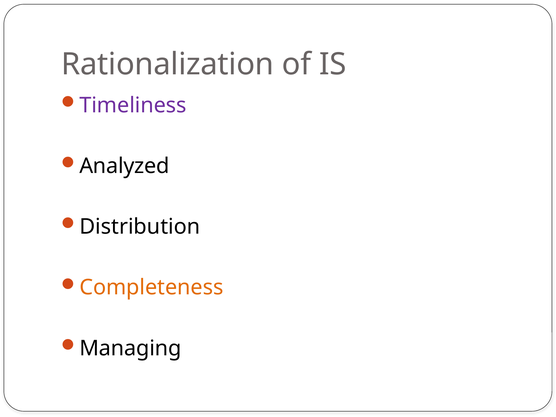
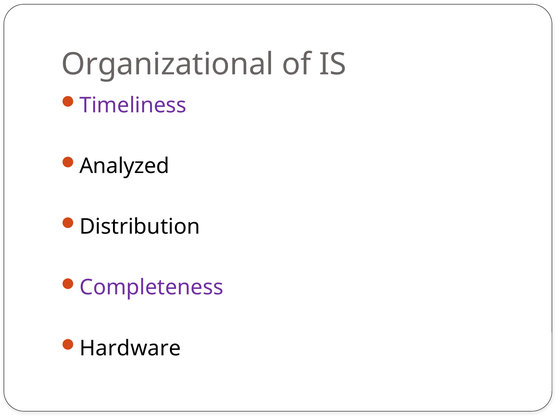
Rationalization: Rationalization -> Organizational
Completeness colour: orange -> purple
Managing: Managing -> Hardware
